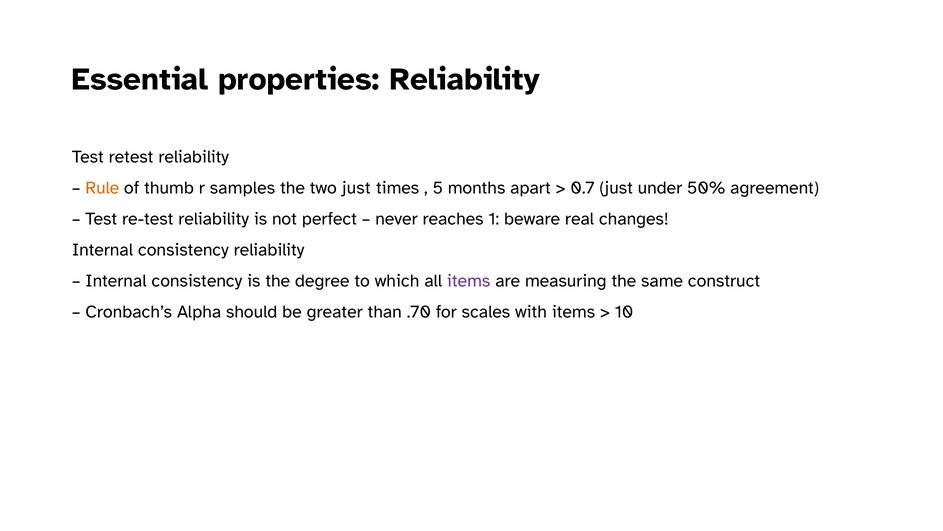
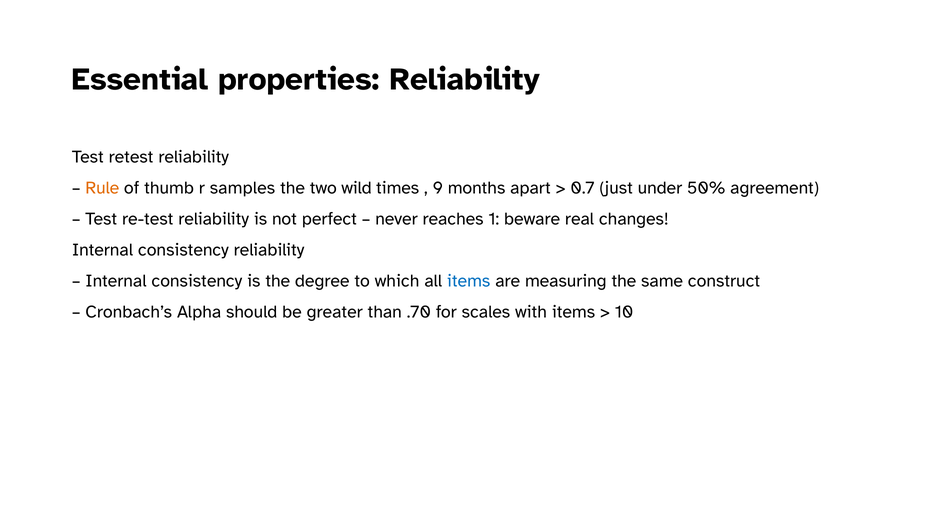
two just: just -> wild
5: 5 -> 9
items at (469, 281) colour: purple -> blue
